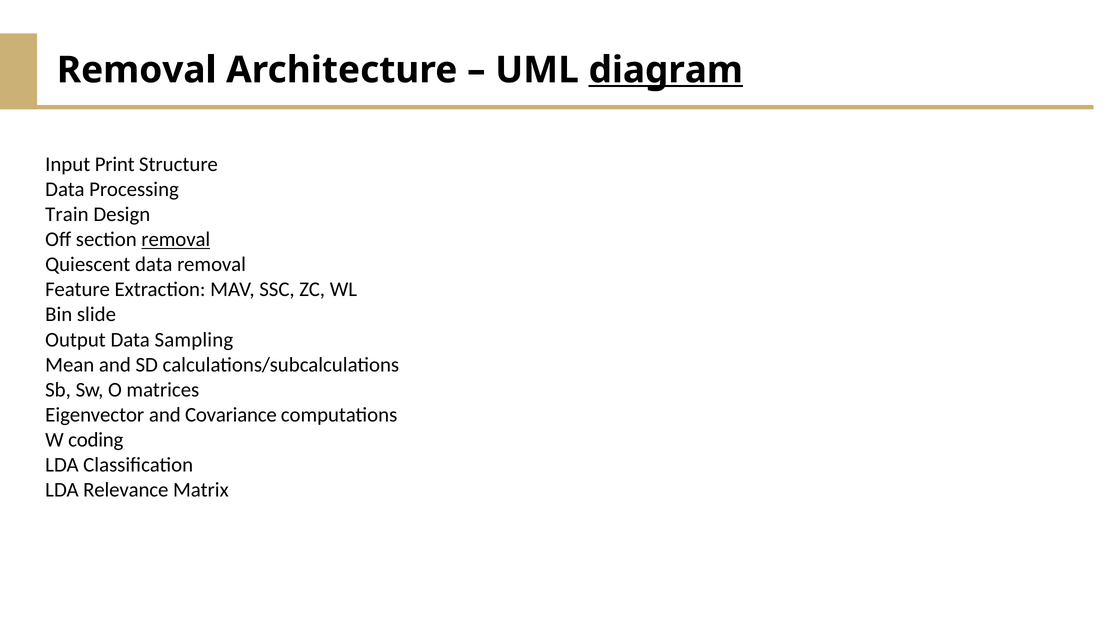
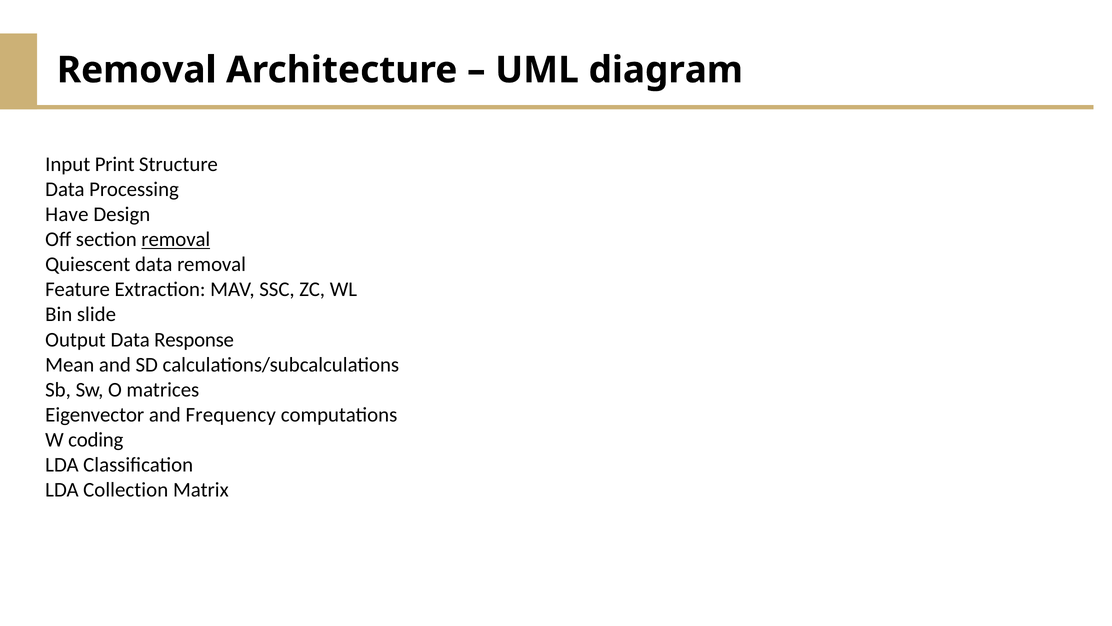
diagram underline: present -> none
Train: Train -> Have
Sampling: Sampling -> Response
Covariance: Covariance -> Frequency
Relevance: Relevance -> Collection
